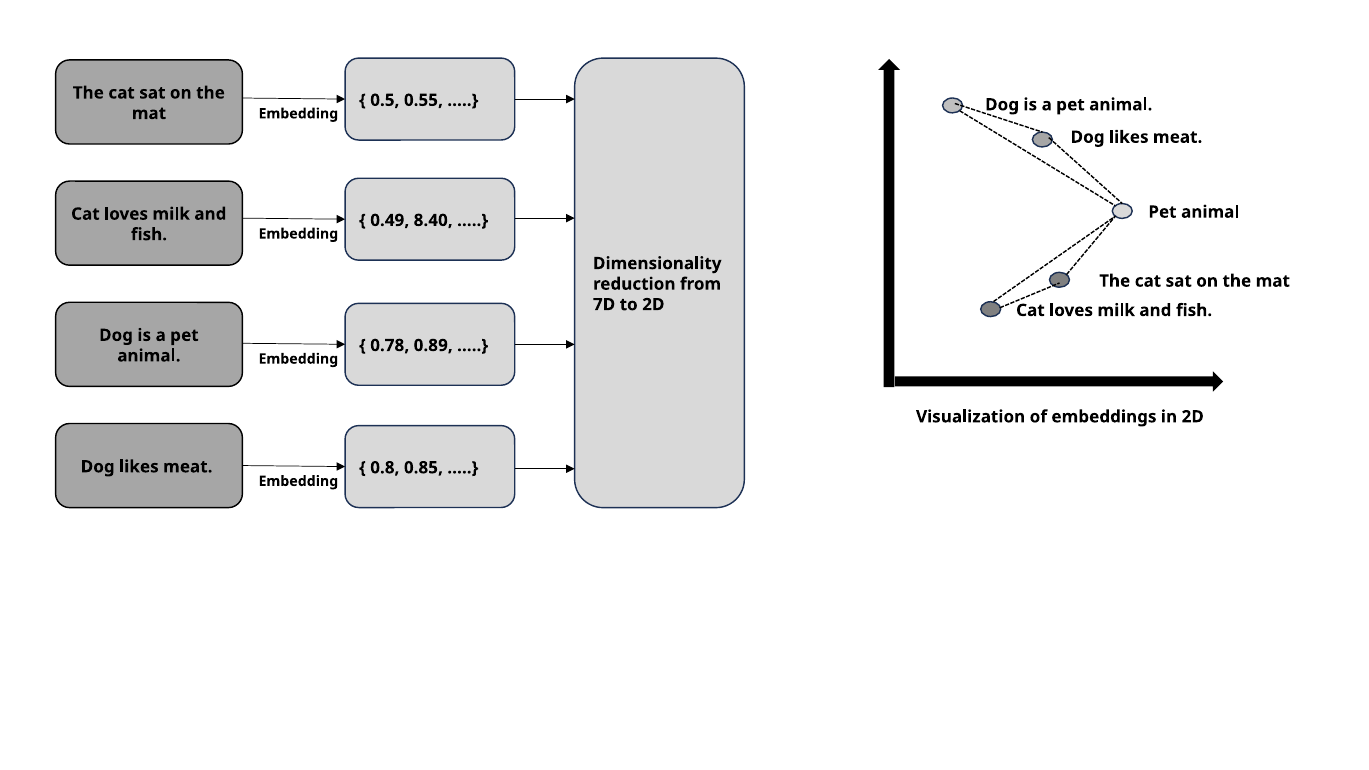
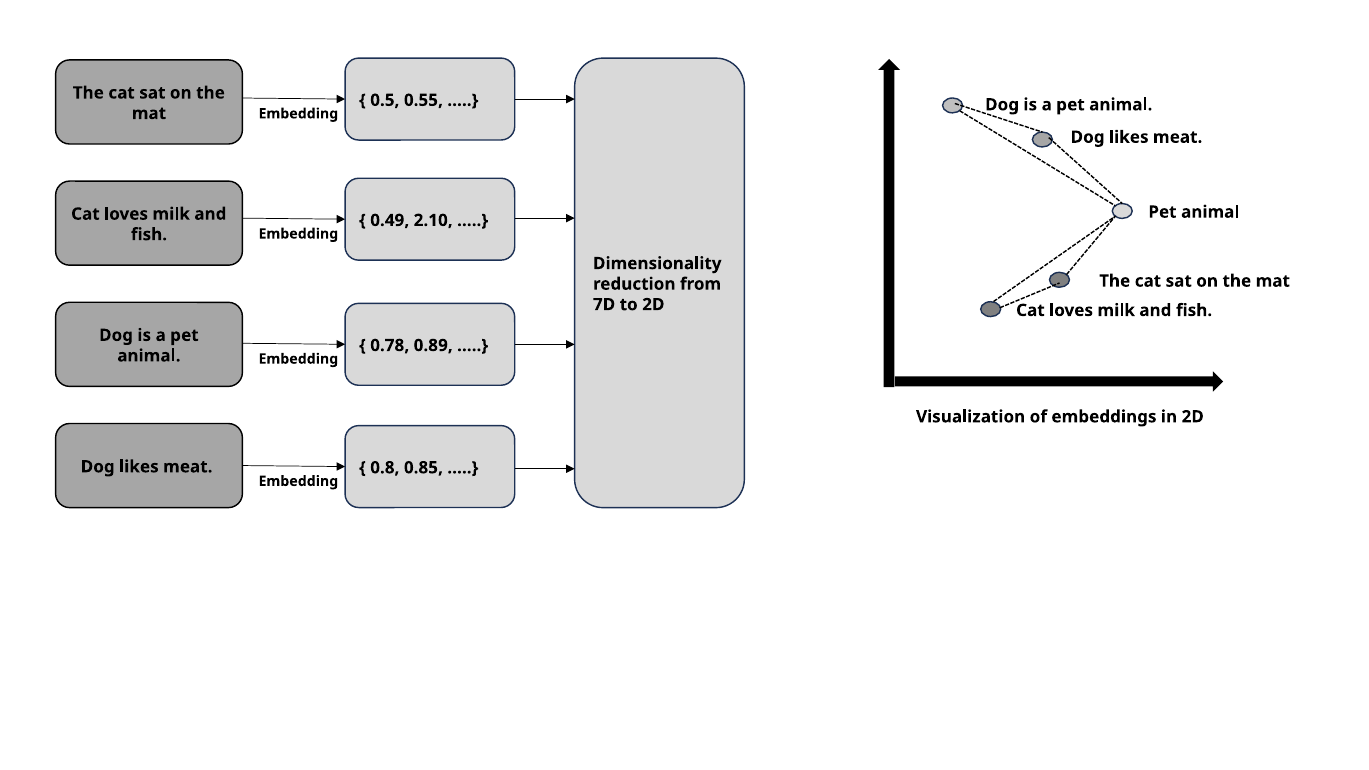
8.40: 8.40 -> 2.10
